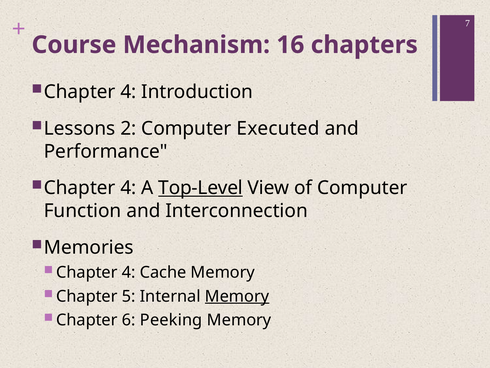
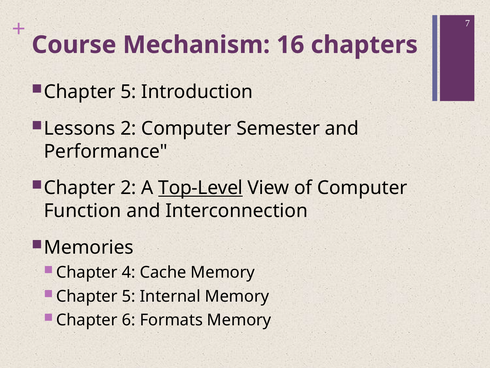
4 at (128, 92): 4 -> 5
Executed: Executed -> Semester
4 at (128, 188): 4 -> 2
Memory at (237, 296) underline: present -> none
Peeking: Peeking -> Formats
